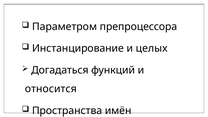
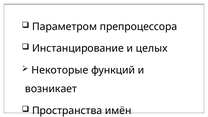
Догадаться: Догадаться -> Некоторые
относится: относится -> возникает
